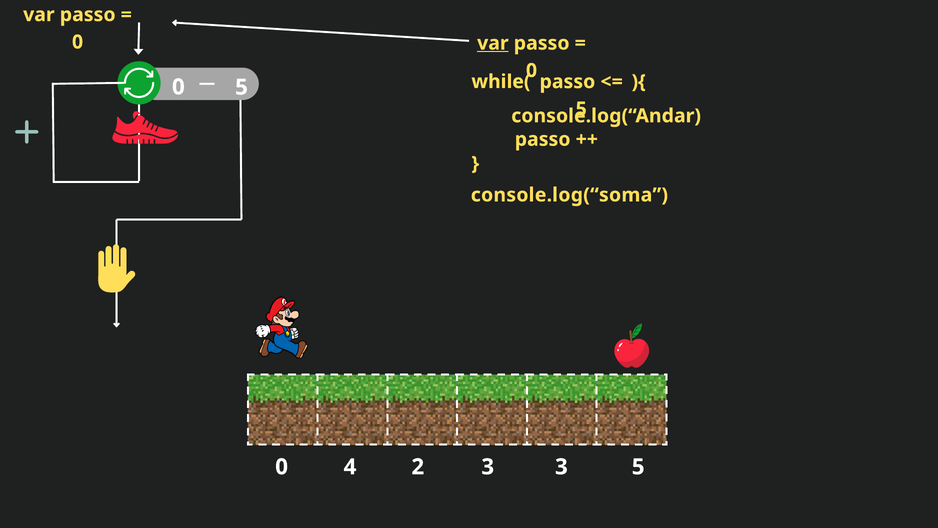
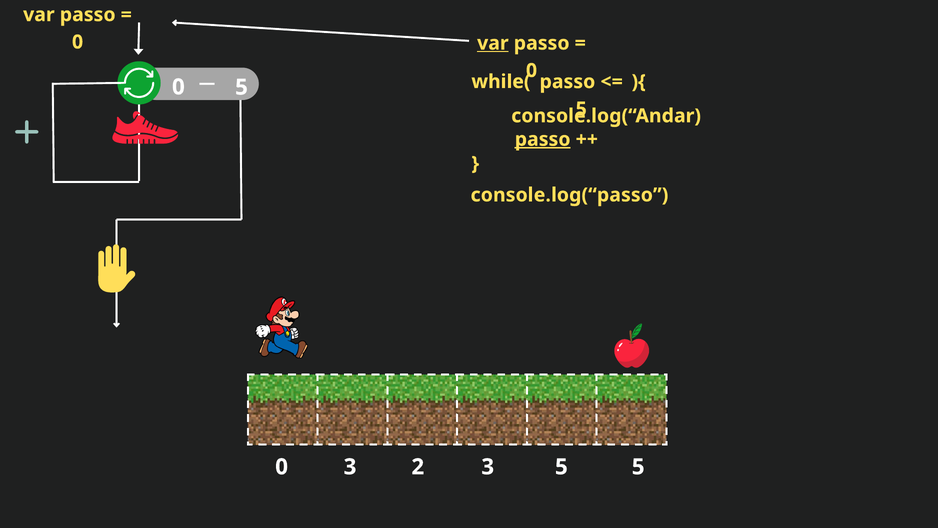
passo at (543, 139) underline: none -> present
console.log(“soma: console.log(“soma -> console.log(“passo
0 4: 4 -> 3
3 3: 3 -> 5
